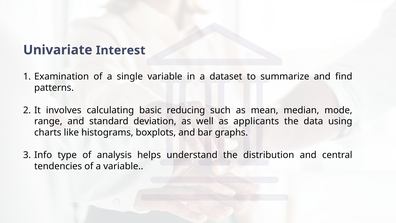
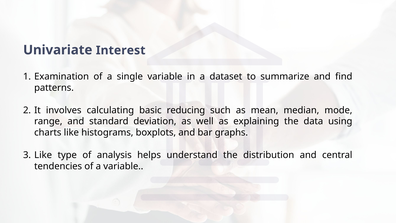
applicants: applicants -> explaining
Info at (43, 155): Info -> Like
